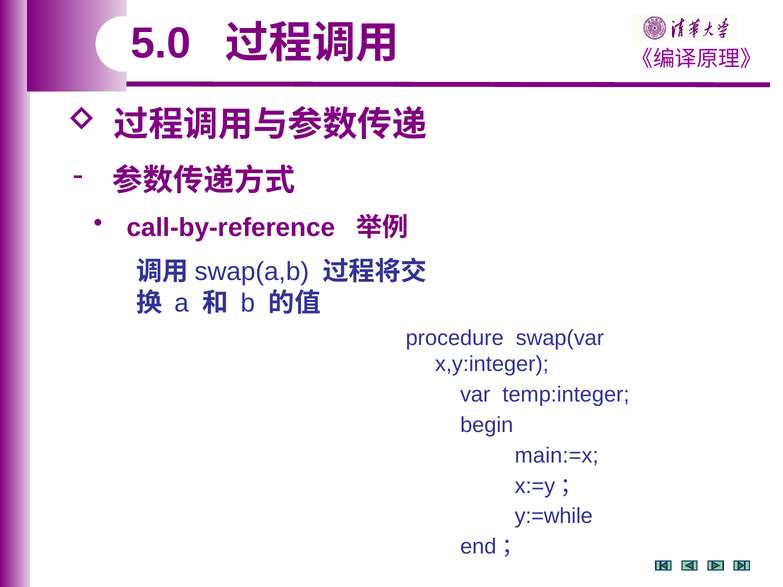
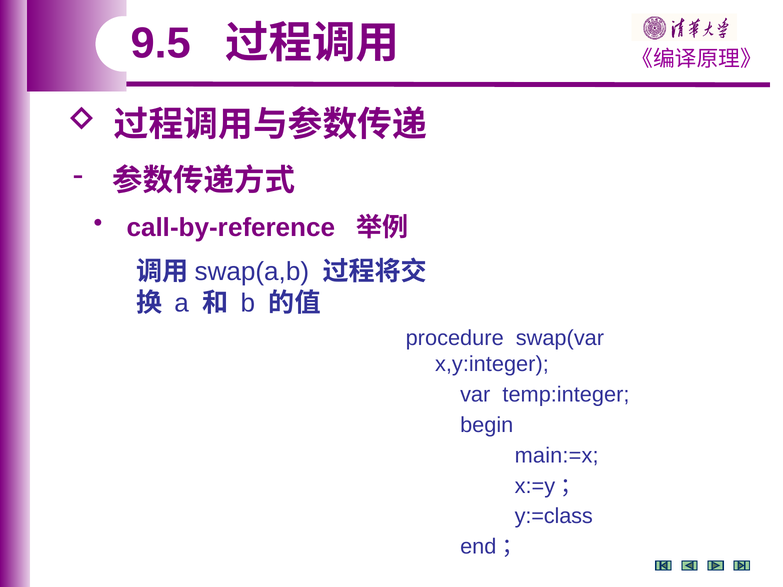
5.0: 5.0 -> 9.5
y:=while: y:=while -> y:=class
